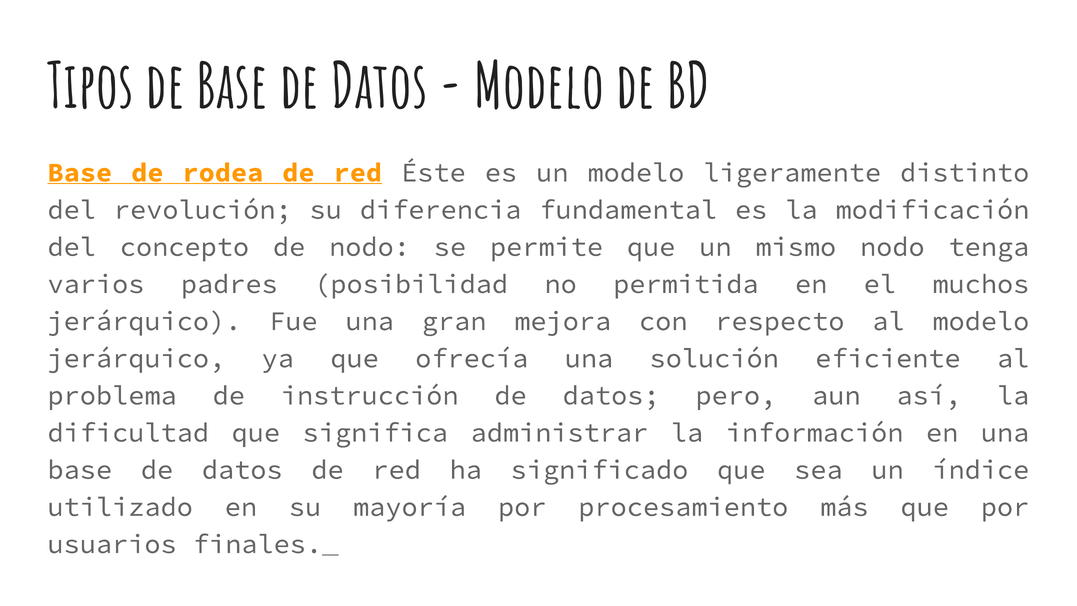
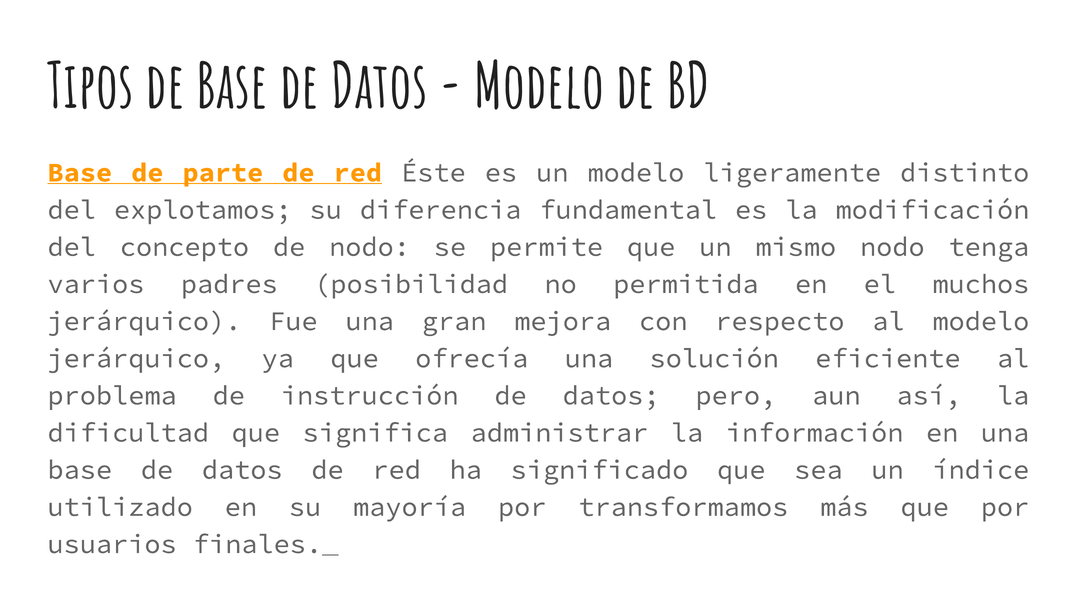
rodea: rodea -> parte
revolución: revolución -> explotamos
procesamiento: procesamiento -> transformamos
